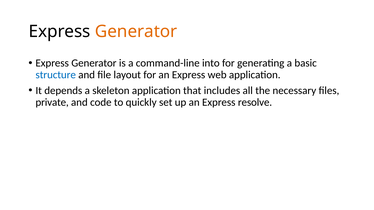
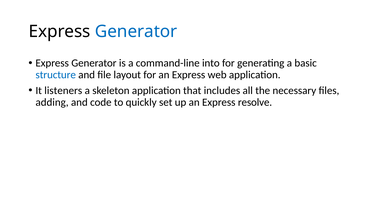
Generator at (136, 31) colour: orange -> blue
depends: depends -> listeners
private: private -> adding
